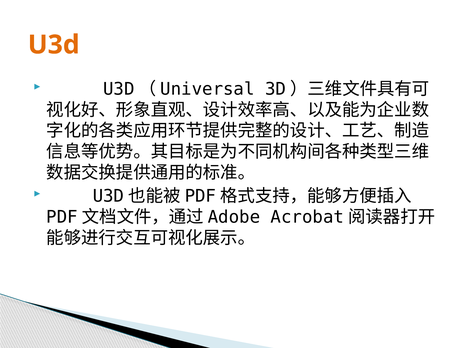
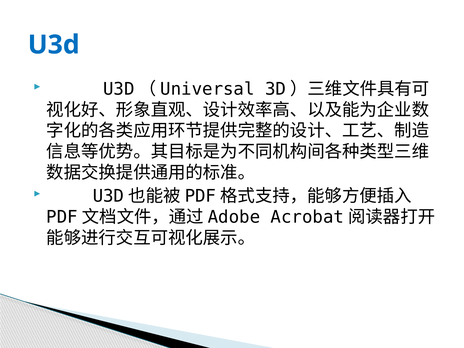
U3d colour: orange -> blue
